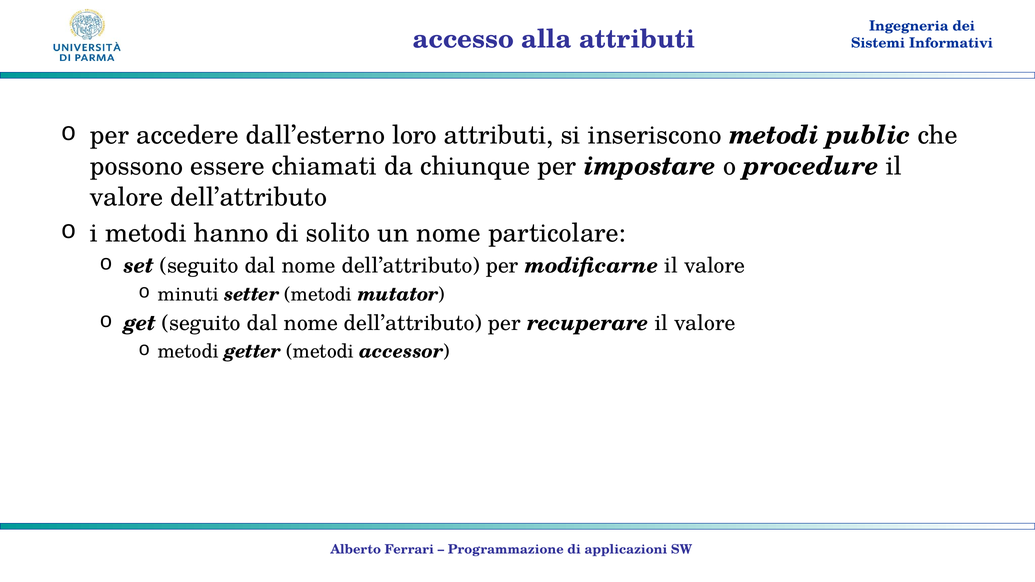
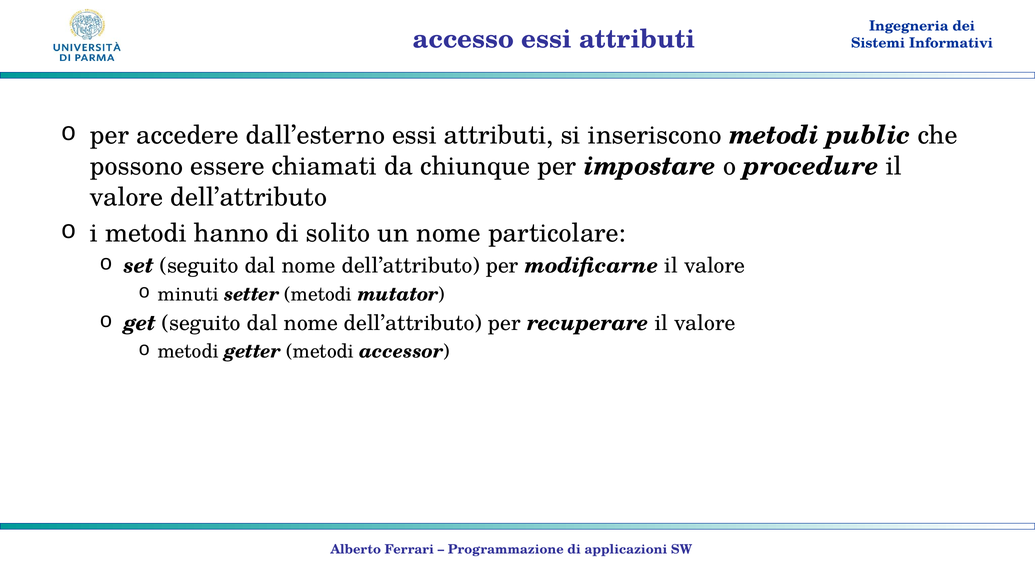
accesso alla: alla -> essi
dall’esterno loro: loro -> essi
